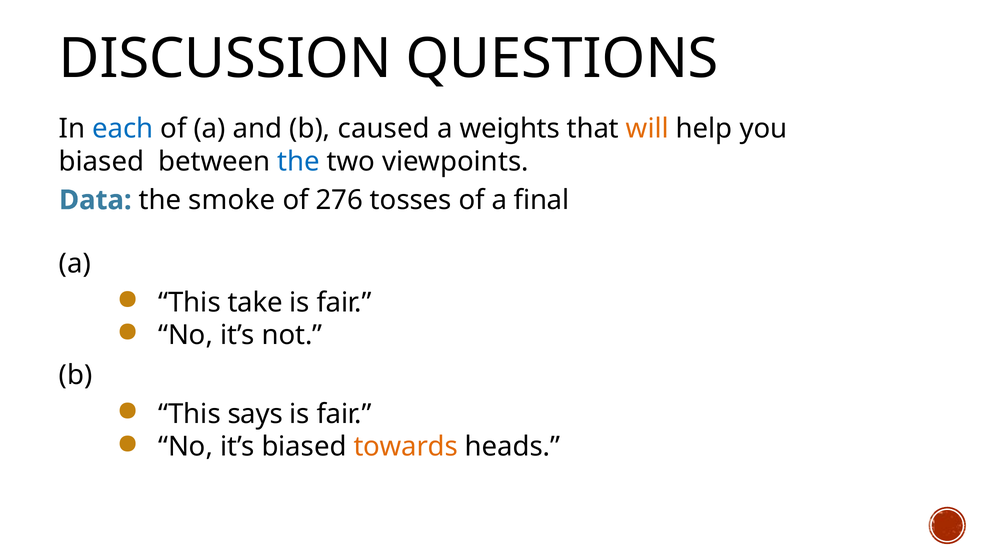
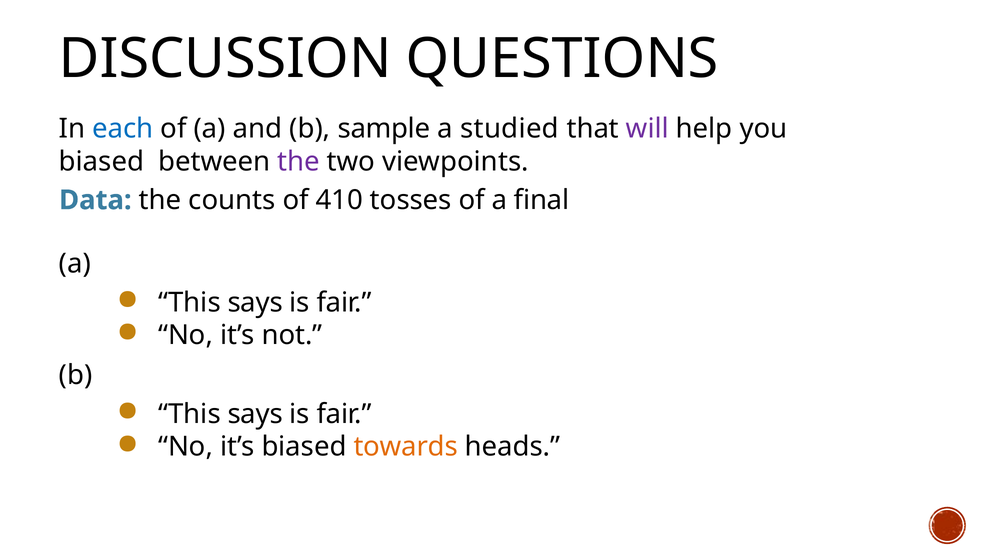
caused: caused -> sample
weights: weights -> studied
will colour: orange -> purple
the at (299, 162) colour: blue -> purple
smoke: smoke -> counts
276: 276 -> 410
take at (255, 303): take -> says
